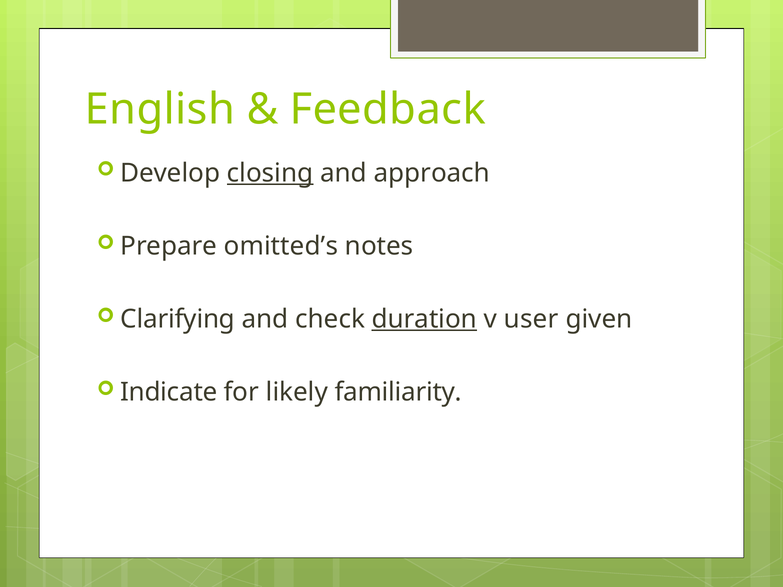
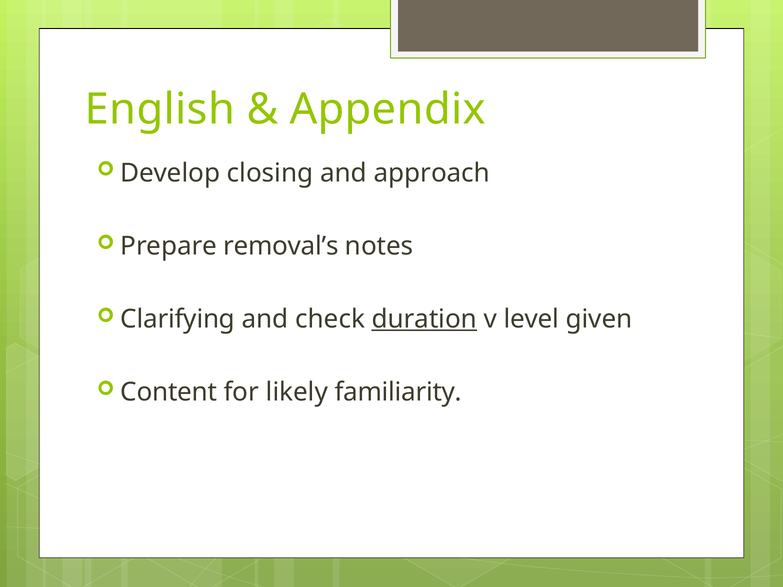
Feedback: Feedback -> Appendix
closing underline: present -> none
omitted’s: omitted’s -> removal’s
user: user -> level
Indicate: Indicate -> Content
